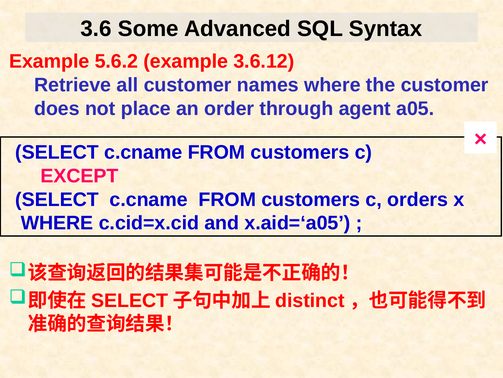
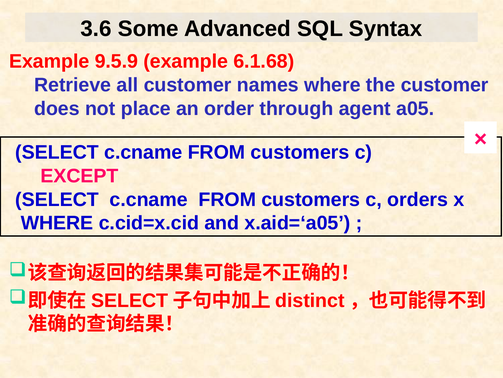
5.6.2: 5.6.2 -> 9.5.9
3.6.12: 3.6.12 -> 6.1.68
